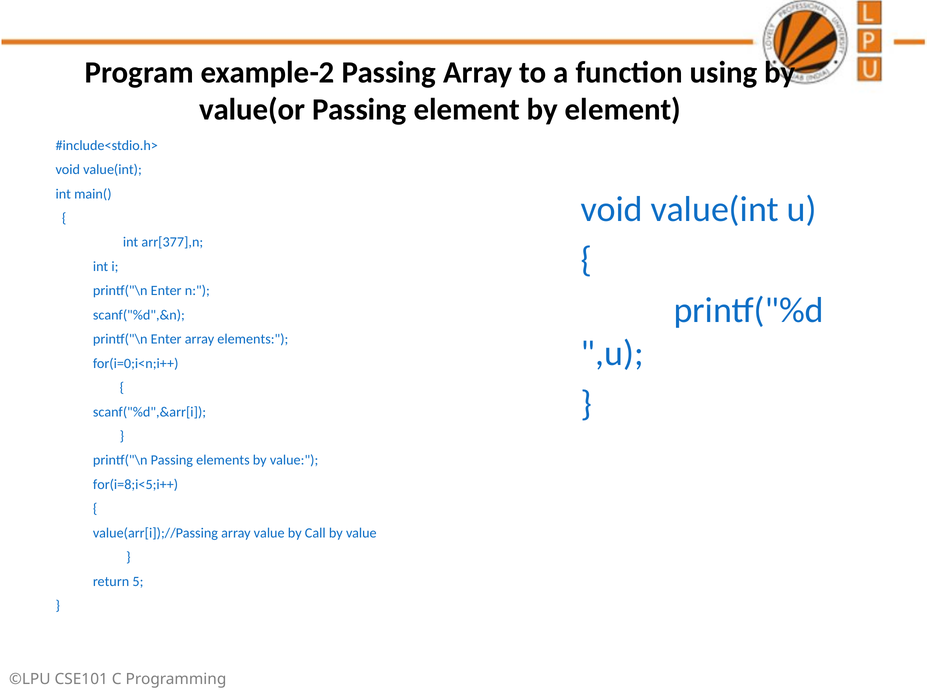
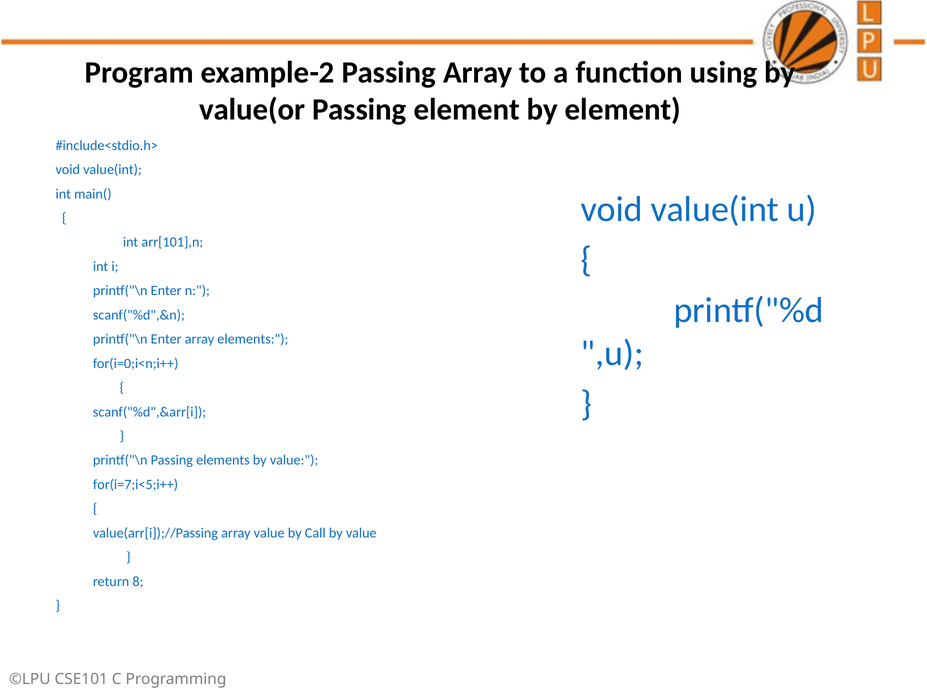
arr[377],n: arr[377],n -> arr[101],n
for(i=8;i<5;i++: for(i=8;i<5;i++ -> for(i=7;i<5;i++
5: 5 -> 8
